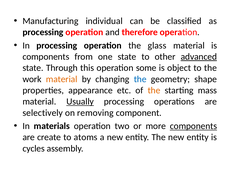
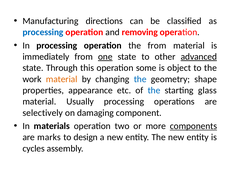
individual: individual -> directions
processing at (43, 32) colour: black -> blue
therefore: therefore -> removing
the glass: glass -> from
components at (46, 56): components -> immediately
one underline: none -> present
the at (154, 90) colour: orange -> blue
mass: mass -> glass
Usually underline: present -> none
removing: removing -> damaging
create: create -> marks
atoms: atoms -> design
